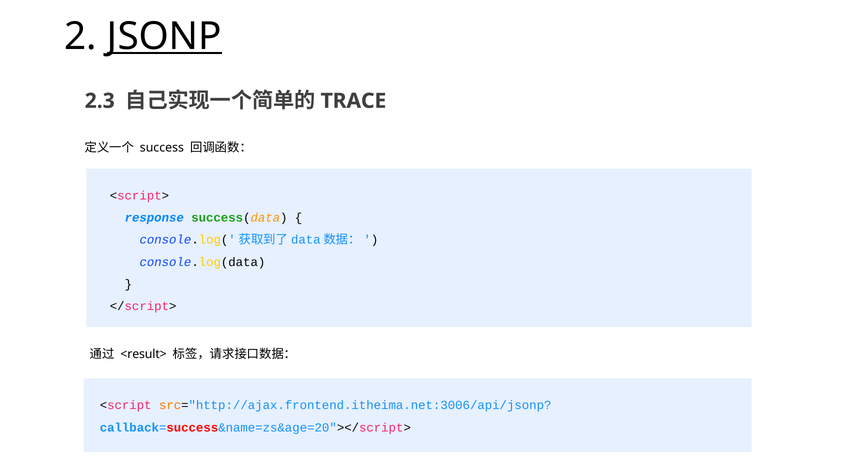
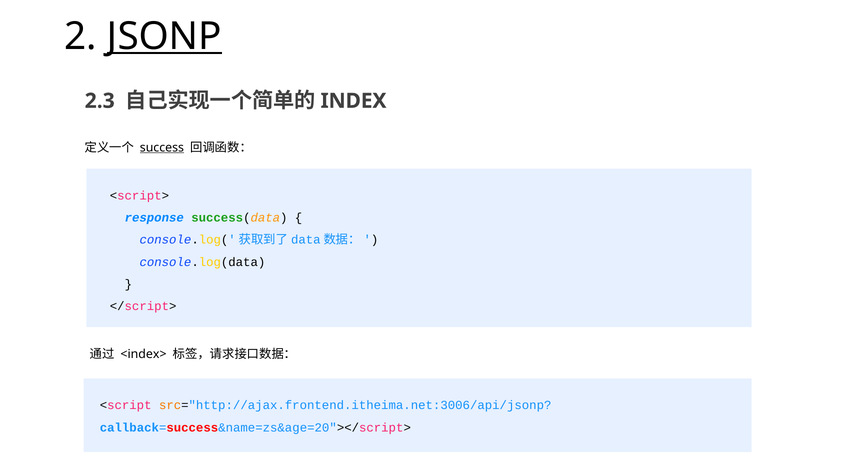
TRACE: TRACE -> INDEX
success underline: none -> present
<result>: <result> -> <index>
